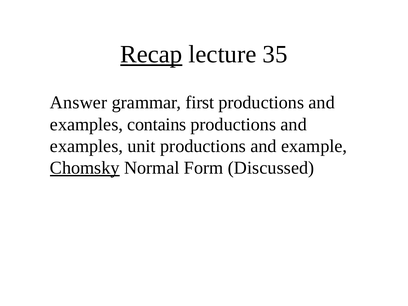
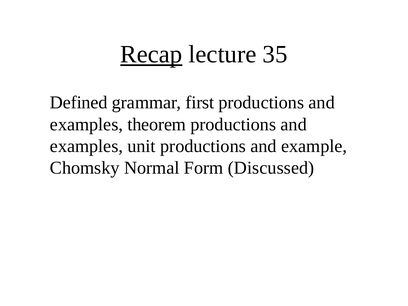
Answer: Answer -> Defined
contains: contains -> theorem
Chomsky underline: present -> none
